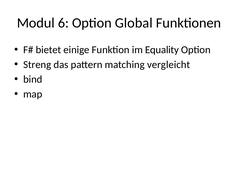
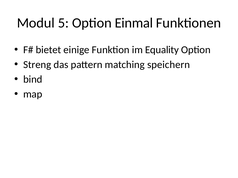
6: 6 -> 5
Global: Global -> Einmal
vergleicht: vergleicht -> speichern
